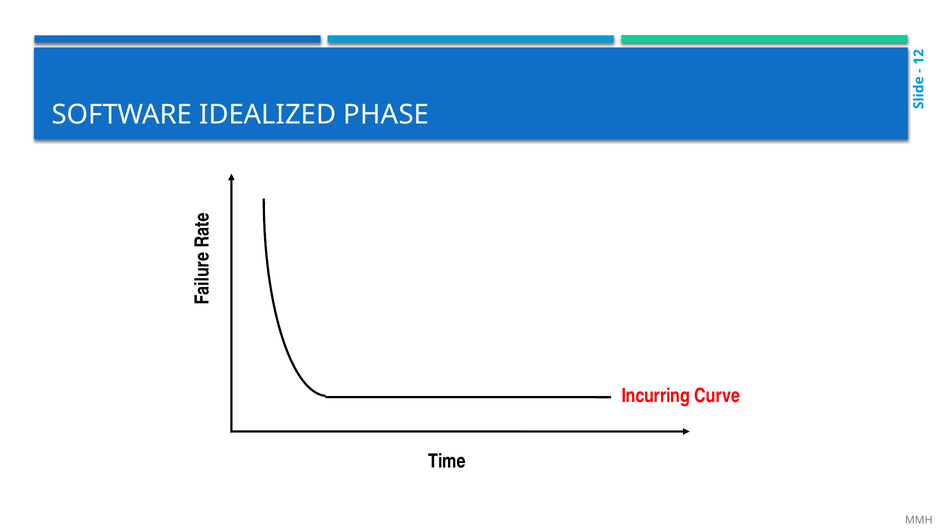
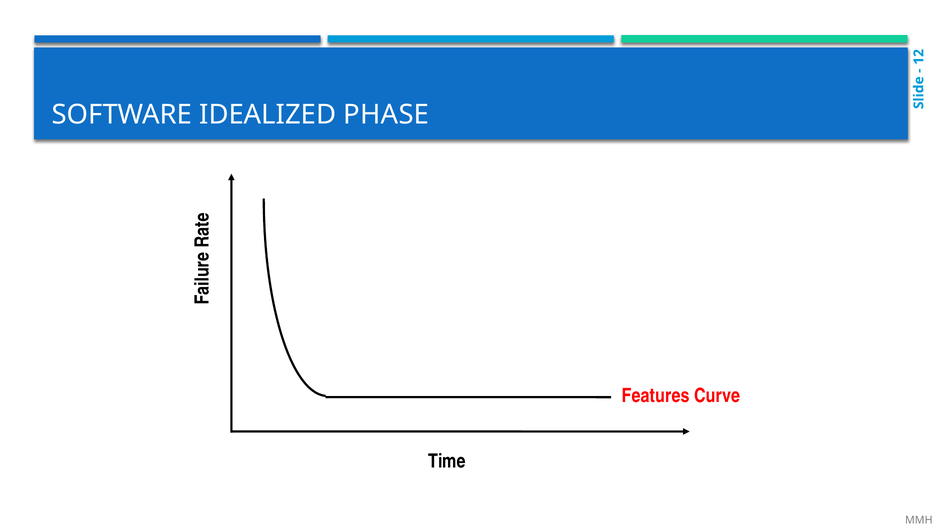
Incurring: Incurring -> Features
